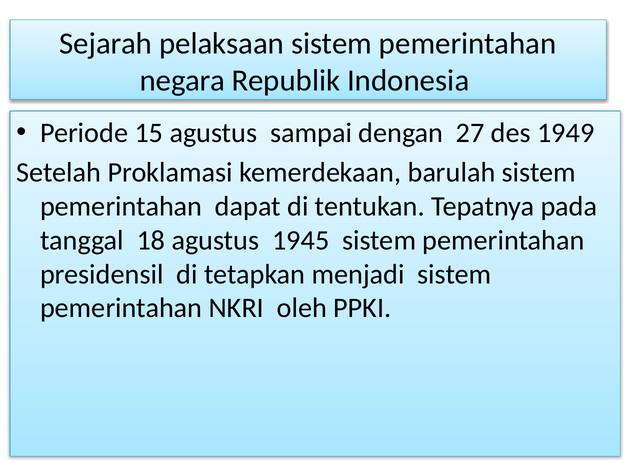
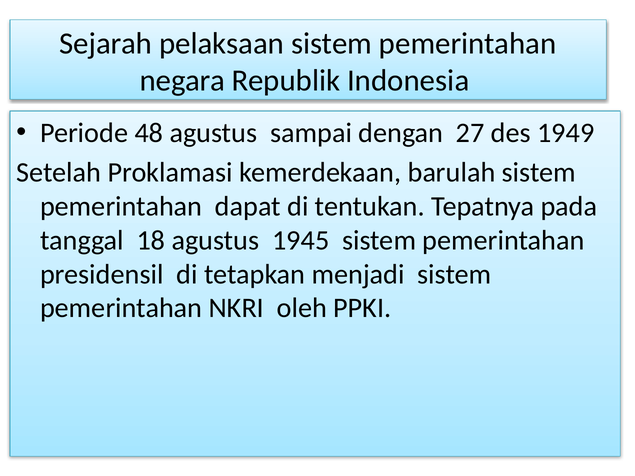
15: 15 -> 48
